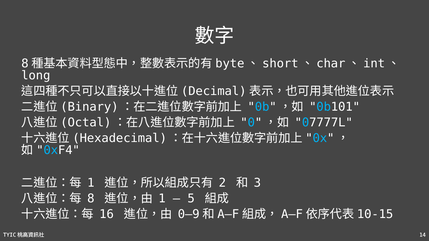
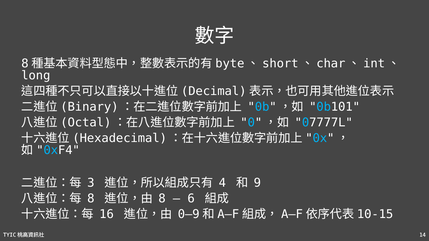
1 at (91, 183): 1 -> 3
2: 2 -> 4
3: 3 -> 9
1 at (162, 199): 1 -> 8
5: 5 -> 6
